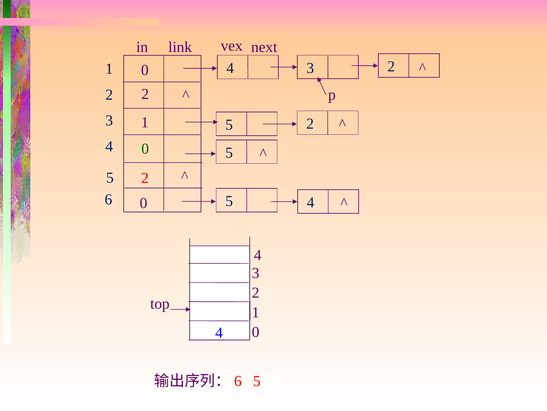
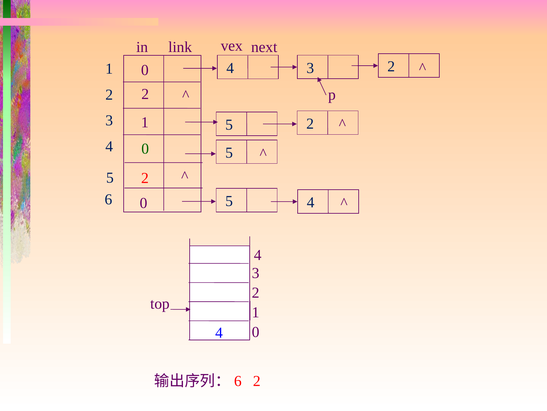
5 at (257, 381): 5 -> 2
